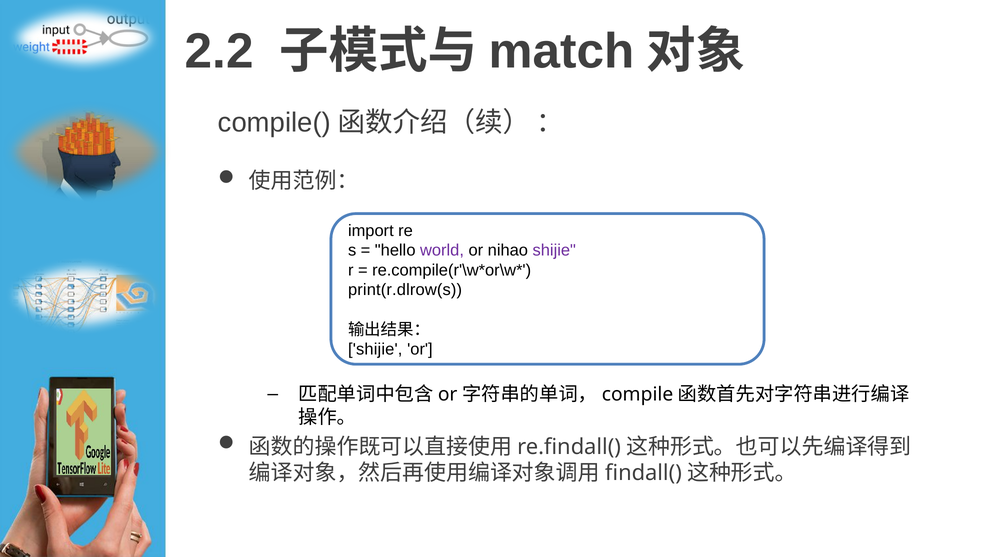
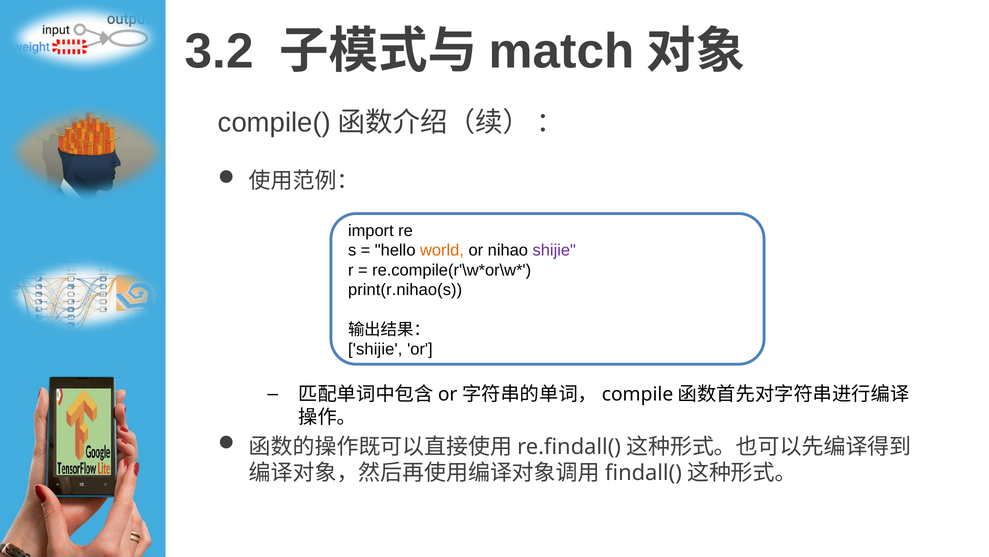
2.2: 2.2 -> 3.2
world colour: purple -> orange
print(r.dlrow(s: print(r.dlrow(s -> print(r.nihao(s
